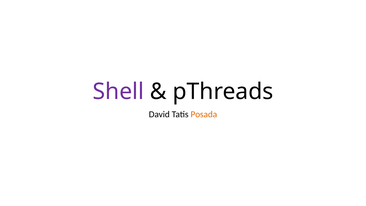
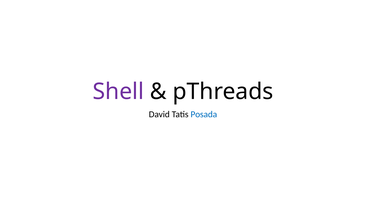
Posada colour: orange -> blue
